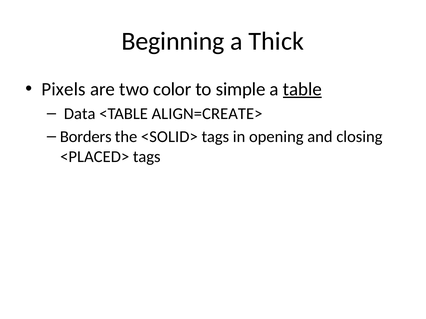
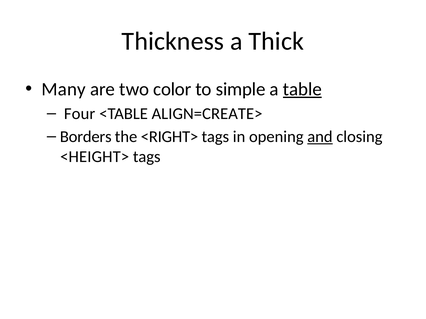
Beginning: Beginning -> Thickness
Pixels: Pixels -> Many
Data: Data -> Four
<SOLID>: <SOLID> -> <RIGHT>
and underline: none -> present
<PLACED>: <PLACED> -> <HEIGHT>
